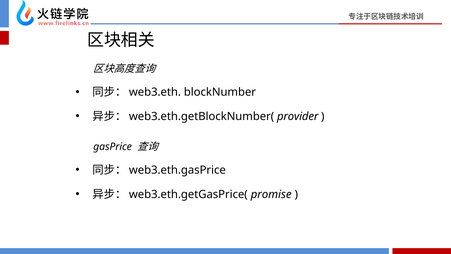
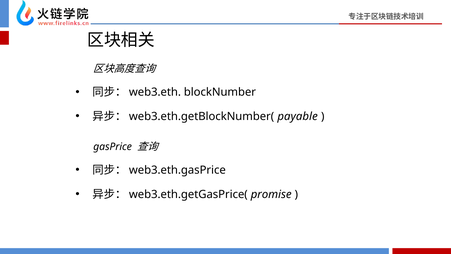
provider: provider -> payable
